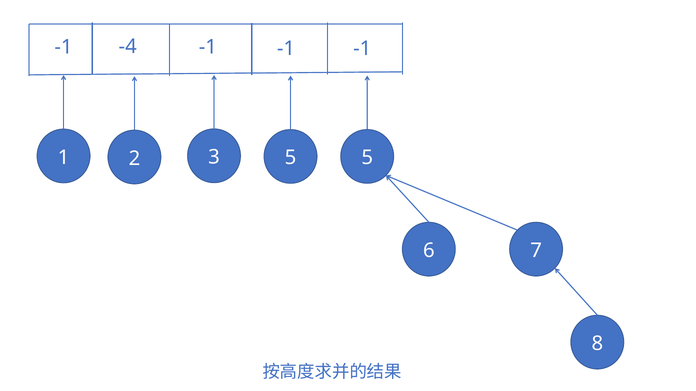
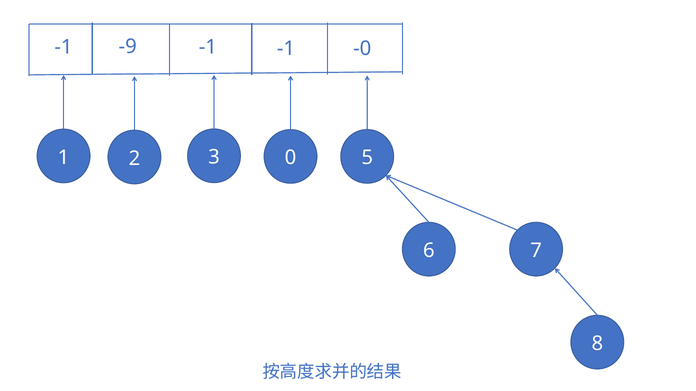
-4: -4 -> -9
-1 -1 -1: -1 -> -0
3 5: 5 -> 0
